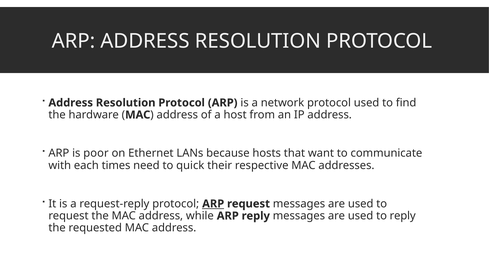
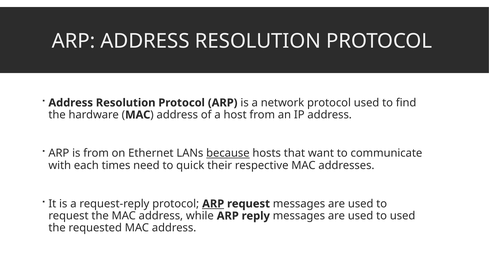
is poor: poor -> from
because underline: none -> present
to reply: reply -> used
